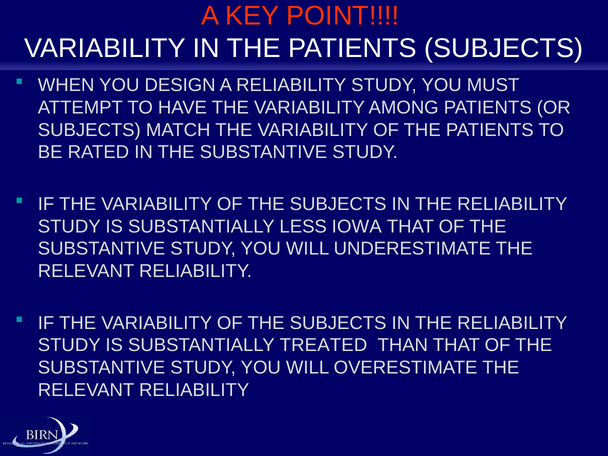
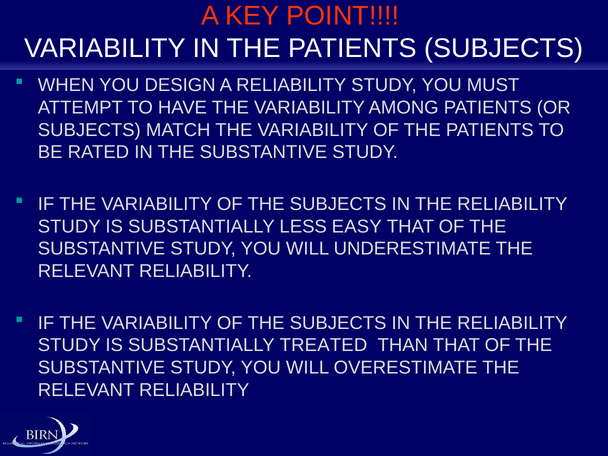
IOWA: IOWA -> EASY
